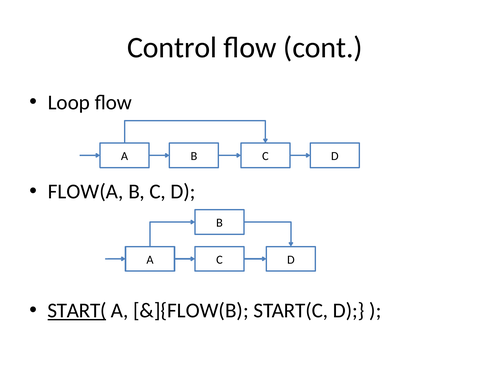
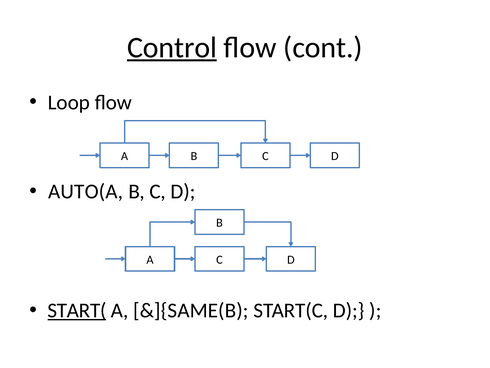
Control underline: none -> present
FLOW(A: FLOW(A -> AUTO(A
&]{FLOW(B: &]{FLOW(B -> &]{SAME(B
